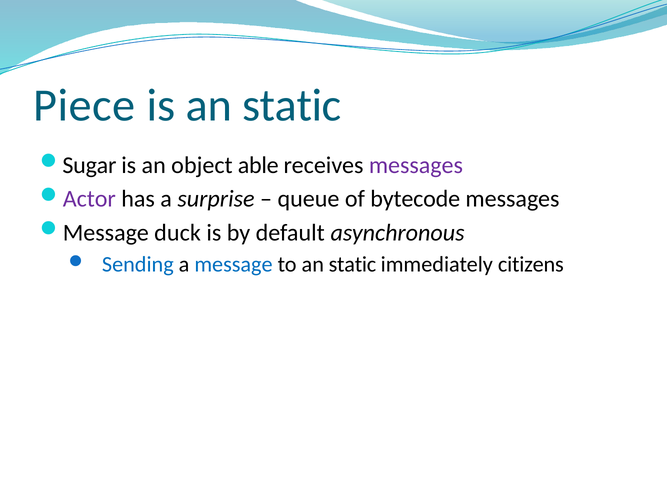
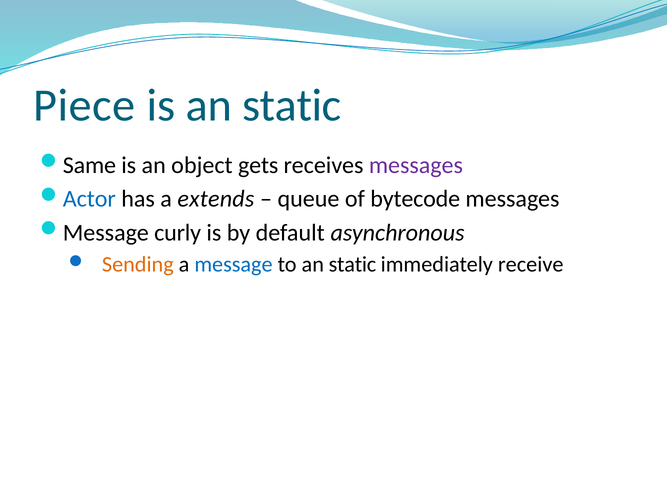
Sugar: Sugar -> Same
able: able -> gets
Actor colour: purple -> blue
surprise: surprise -> extends
duck: duck -> curly
Sending colour: blue -> orange
citizens: citizens -> receive
